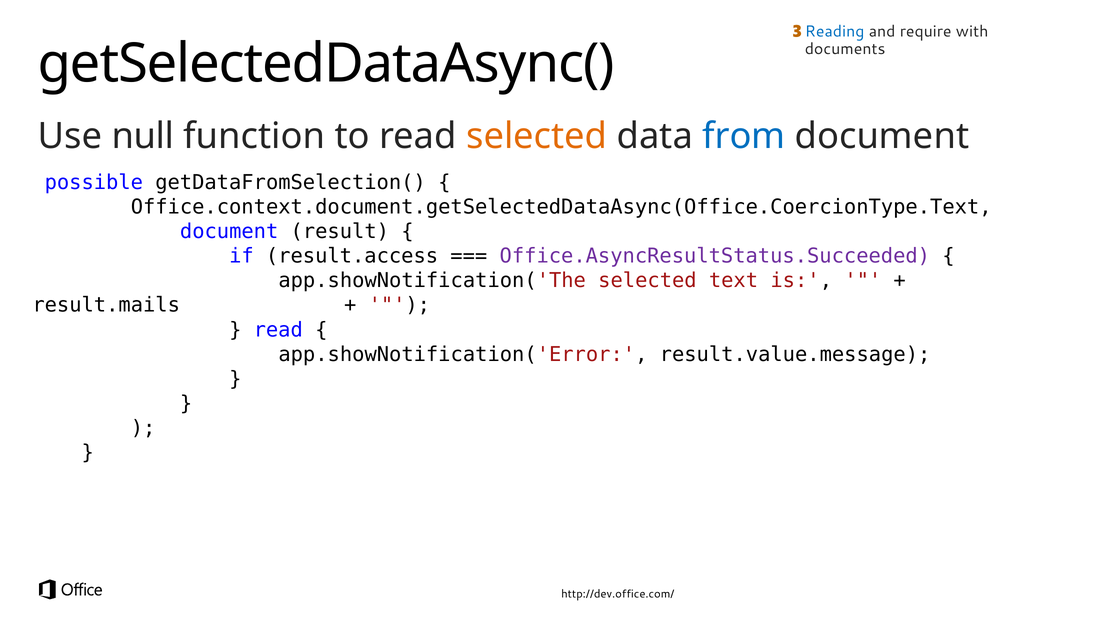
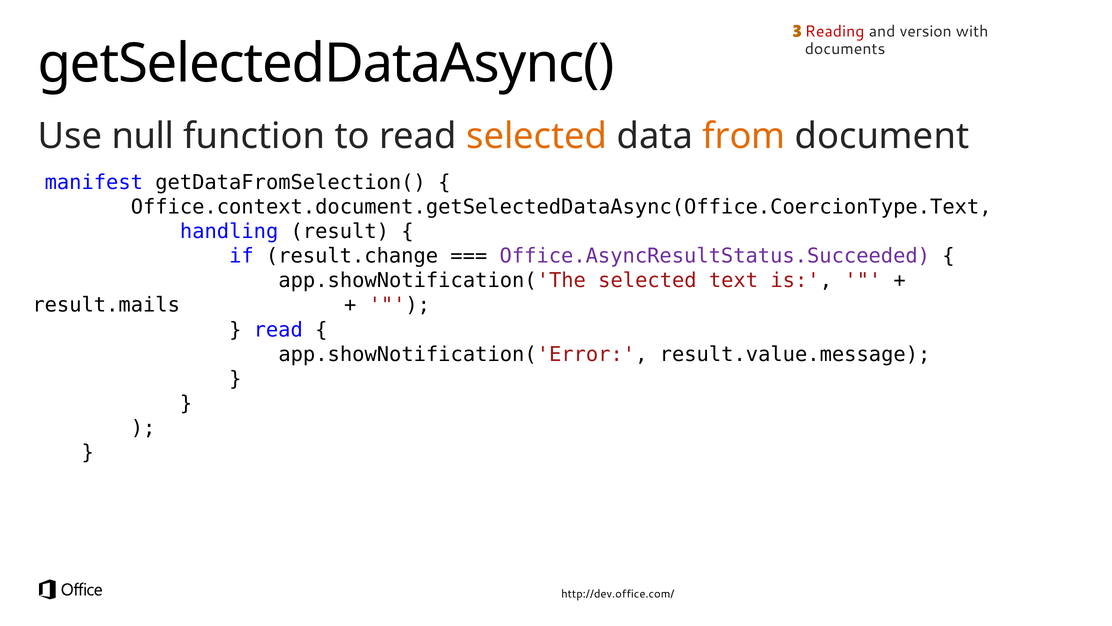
Reading colour: blue -> red
require: require -> version
from colour: blue -> orange
possible: possible -> manifest
document at (229, 231): document -> handling
result.access: result.access -> result.change
